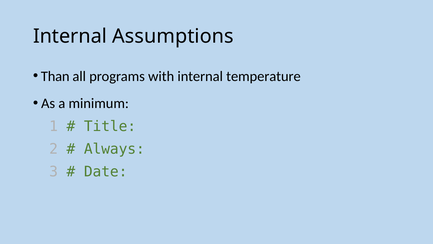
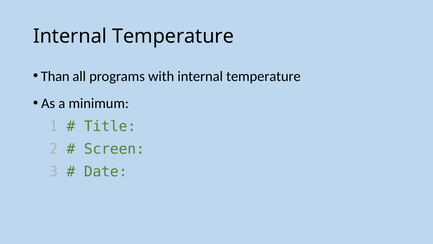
Assumptions at (173, 36): Assumptions -> Temperature
Always: Always -> Screen
